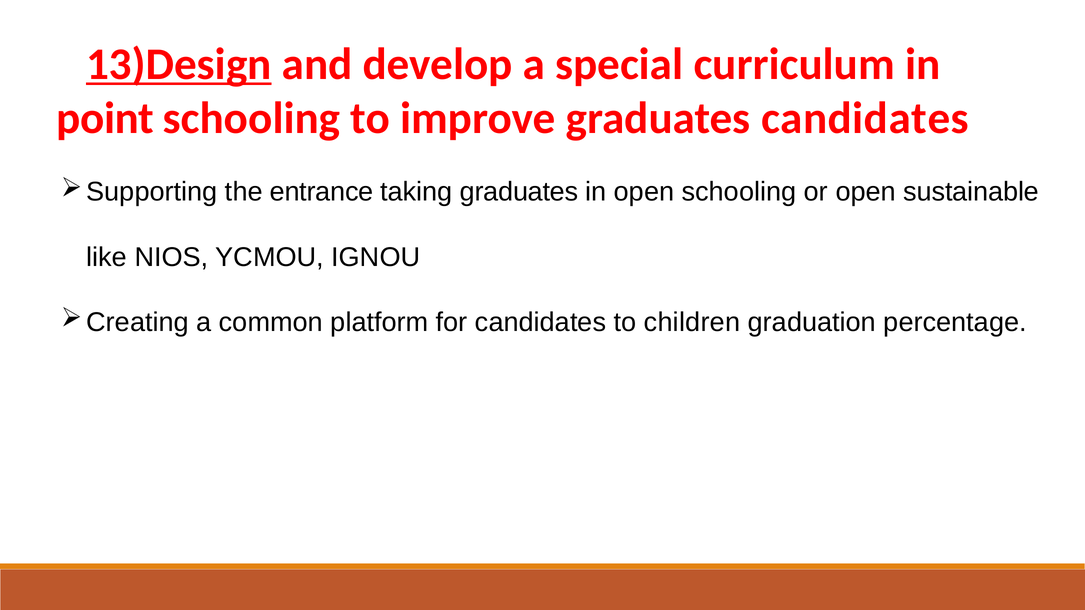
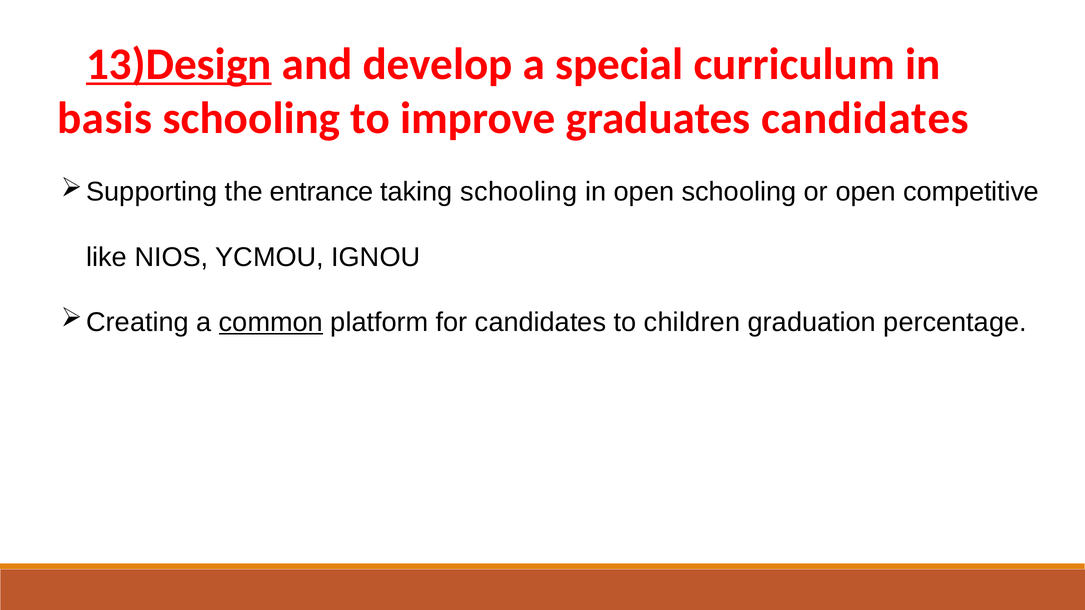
point: point -> basis
taking graduates: graduates -> schooling
sustainable: sustainable -> competitive
common underline: none -> present
